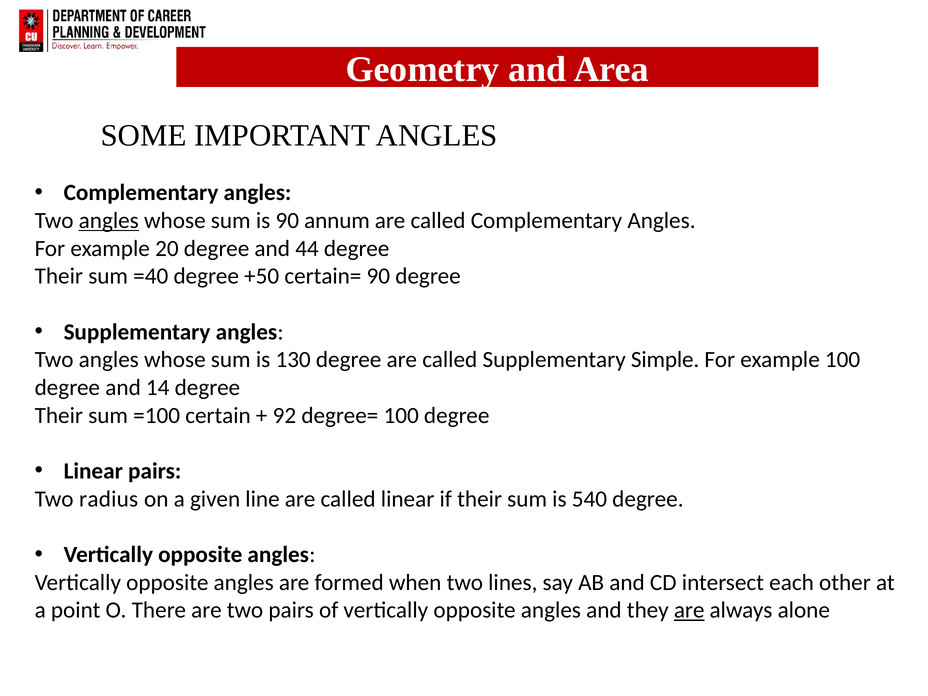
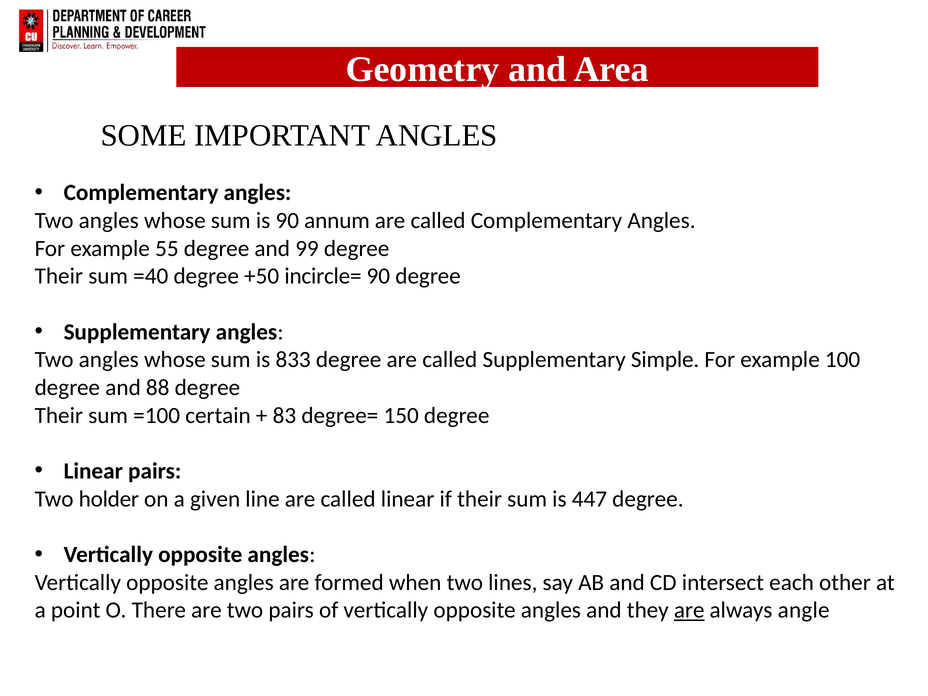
angles at (109, 221) underline: present -> none
20: 20 -> 55
44: 44 -> 99
certain=: certain= -> incircle=
130: 130 -> 833
14: 14 -> 88
92: 92 -> 83
degree= 100: 100 -> 150
radius: radius -> holder
540: 540 -> 447
alone: alone -> angle
